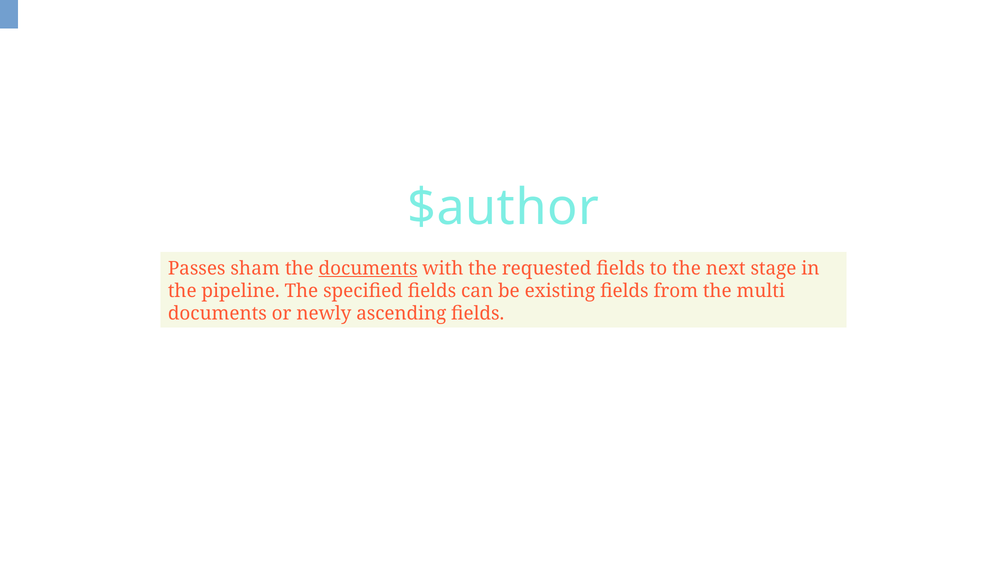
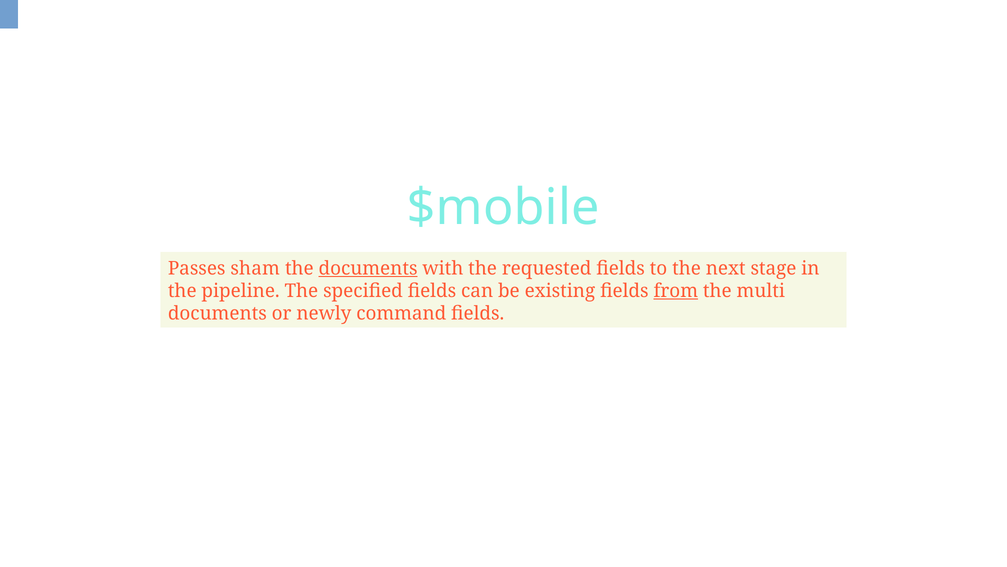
$author: $author -> $mobile
from underline: none -> present
ascending: ascending -> command
